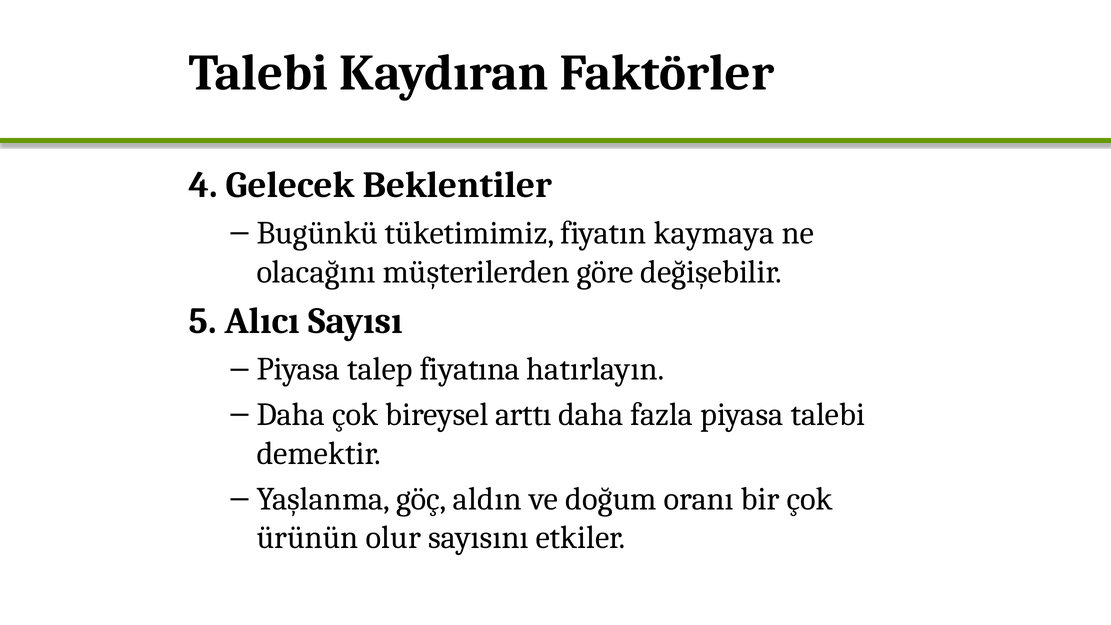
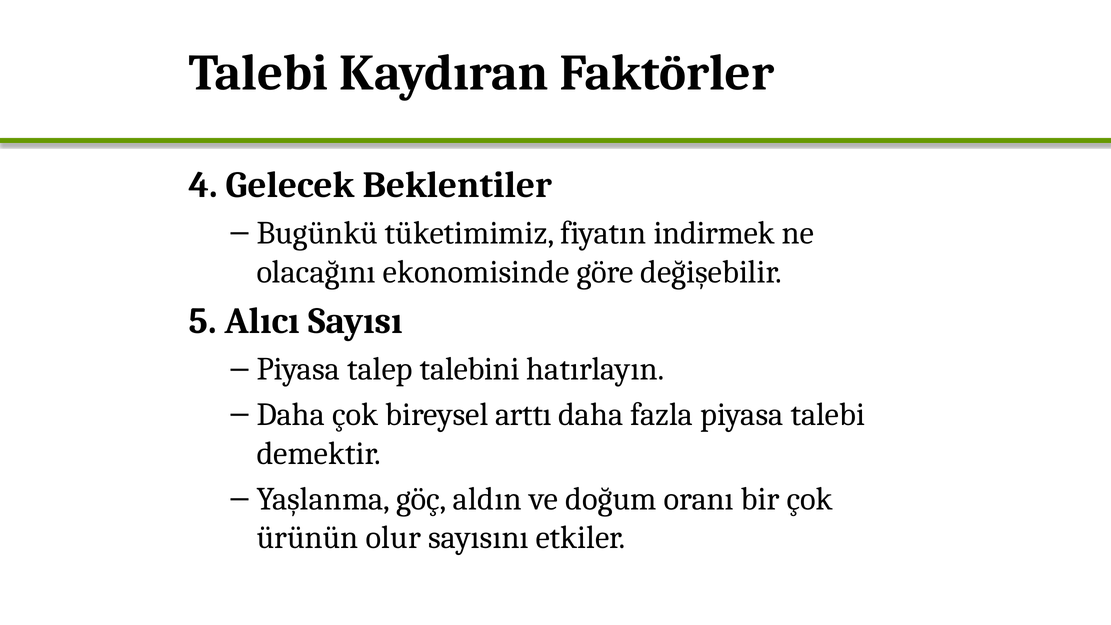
kaymaya: kaymaya -> indirmek
müşterilerden: müşterilerden -> ekonomisinde
fiyatına: fiyatına -> talebini
